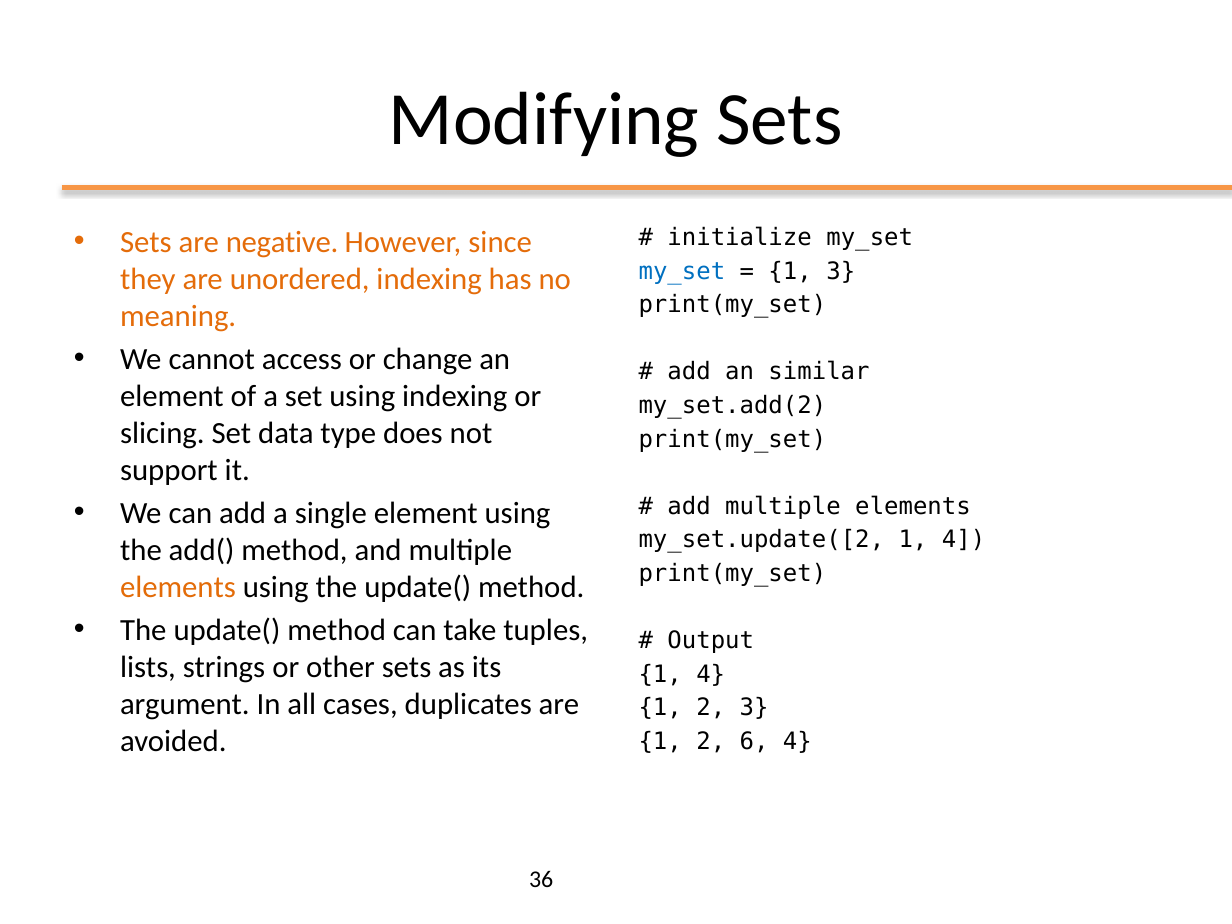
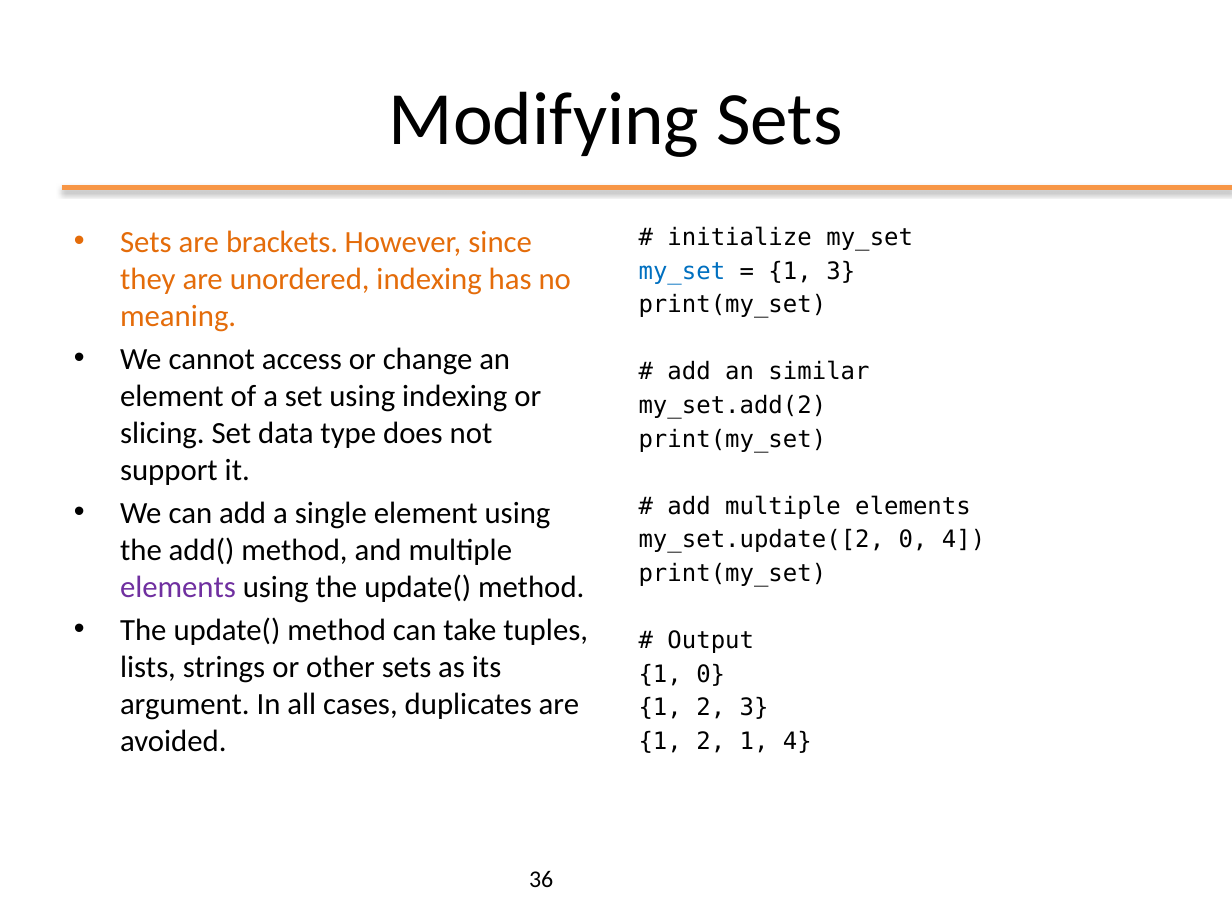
negative: negative -> brackets
my_set.update([2 1: 1 -> 0
elements at (178, 587) colour: orange -> purple
4 at (711, 674): 4 -> 0
2 6: 6 -> 1
